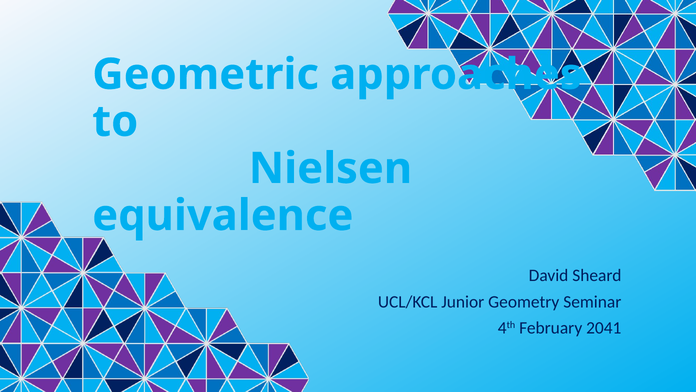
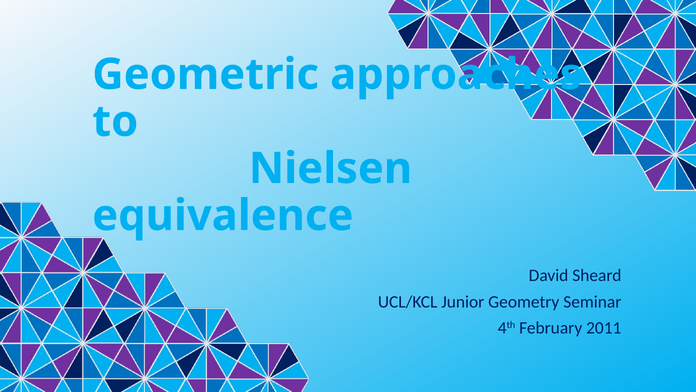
2041: 2041 -> 2011
